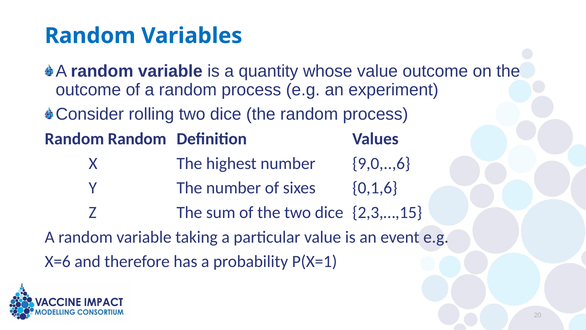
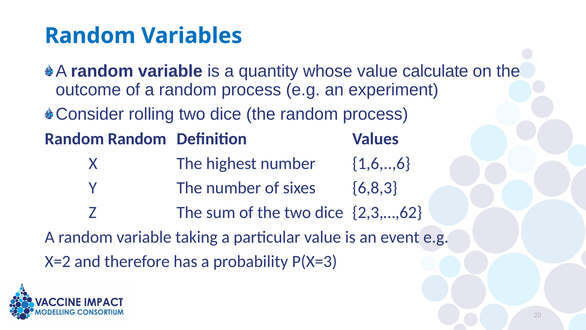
value outcome: outcome -> calculate
9,0,..,6: 9,0,..,6 -> 1,6,..,6
0,1,6: 0,1,6 -> 6,8,3
2,3,…,15: 2,3,…,15 -> 2,3,…,62
X=6: X=6 -> X=2
P(X=1: P(X=1 -> P(X=3
